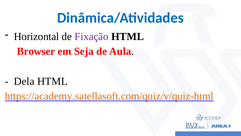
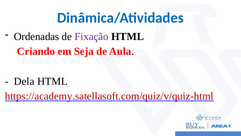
Horizontal: Horizontal -> Ordenadas
Browser: Browser -> Criando
https://academy.satellasoft.com/quiz/v/quiz-html colour: orange -> red
